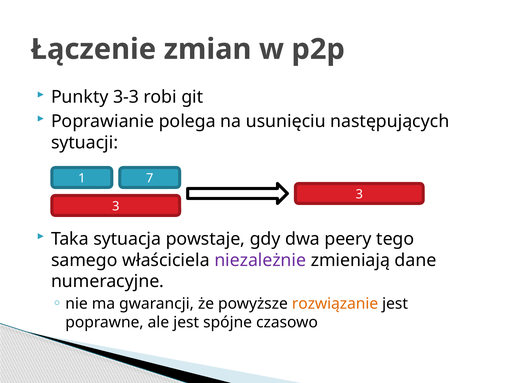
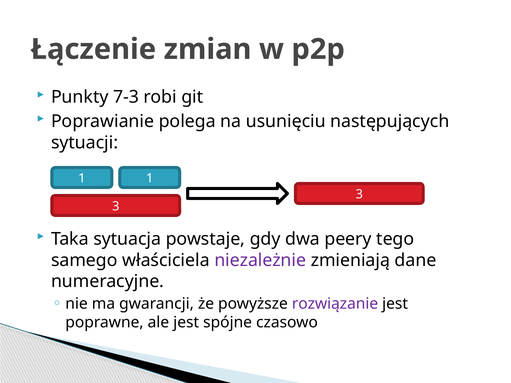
3-3: 3-3 -> 7-3
1 7: 7 -> 1
rozwiązanie colour: orange -> purple
